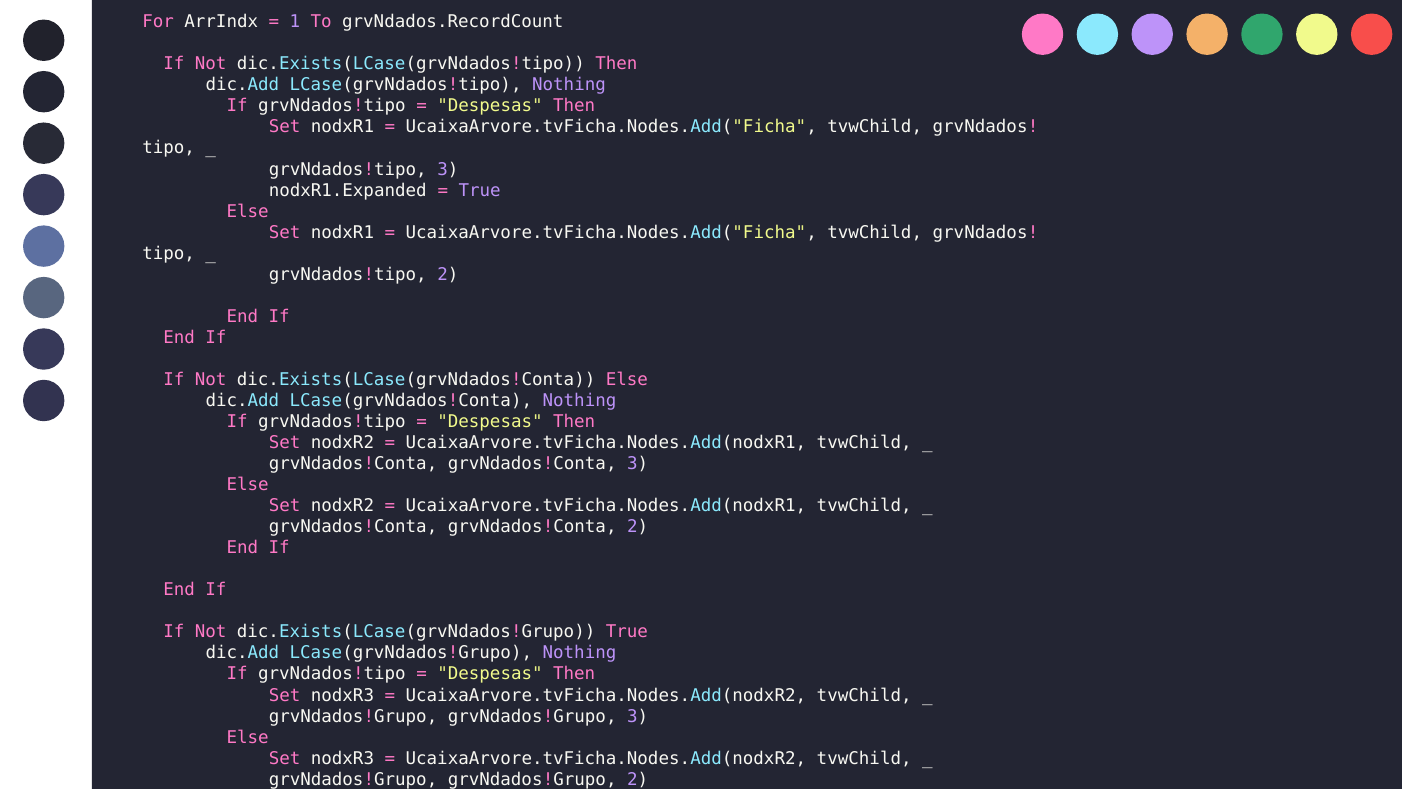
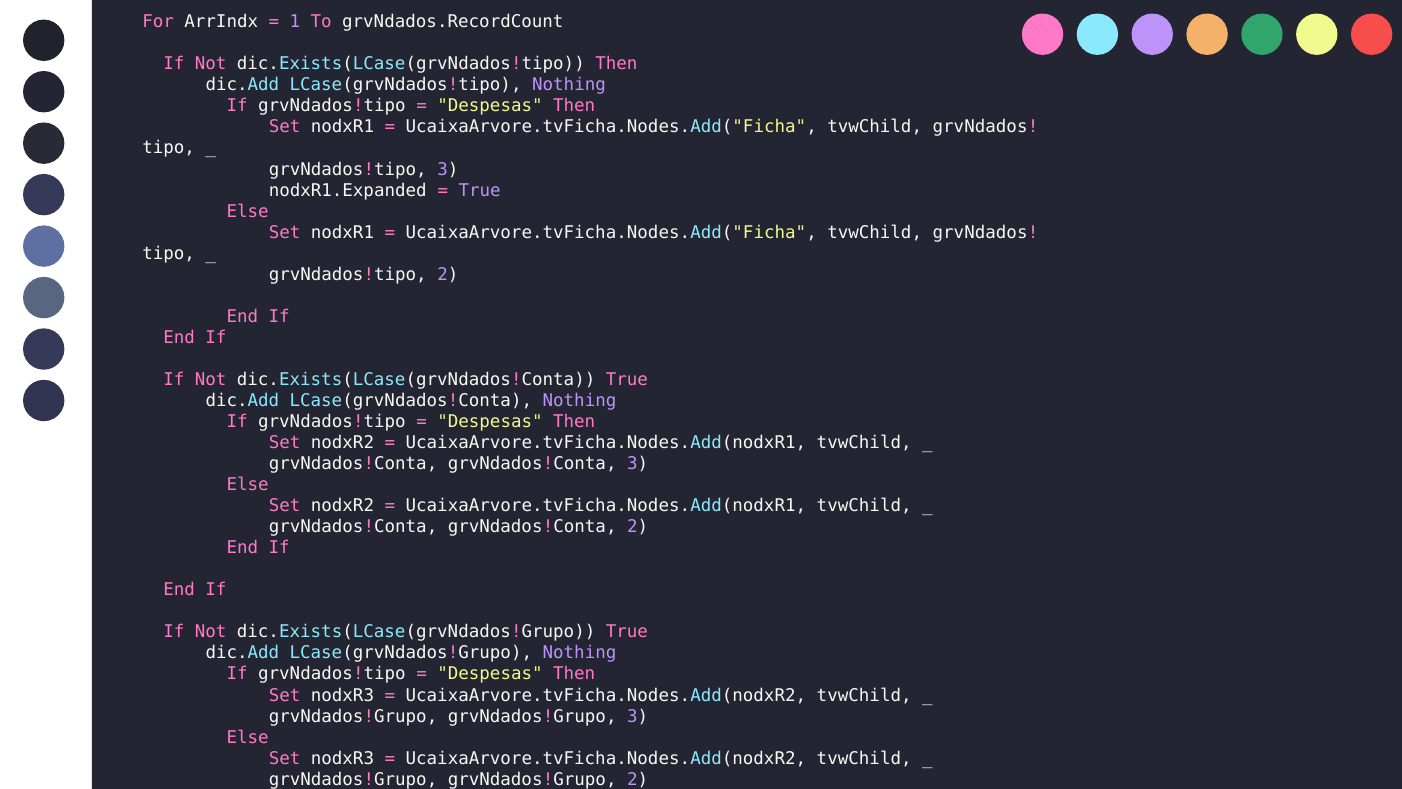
dic.Exists(LCase(grvNdados!Conta Else: Else -> True
